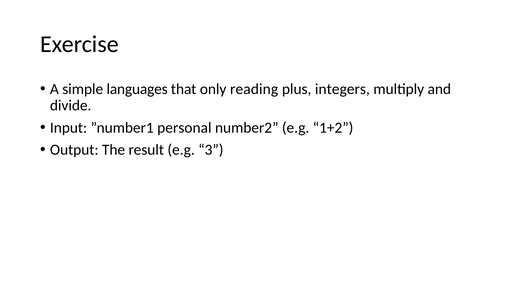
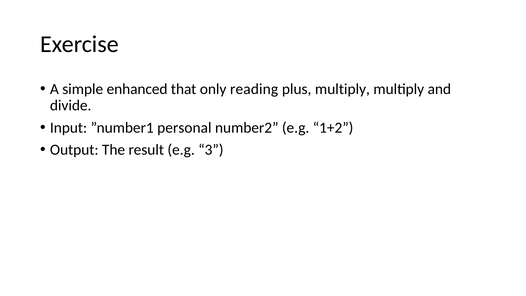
languages: languages -> enhanced
plus integers: integers -> multiply
